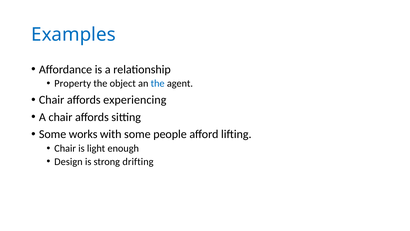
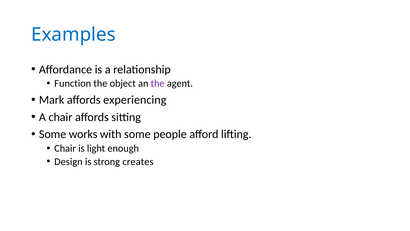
Property: Property -> Function
the at (158, 83) colour: blue -> purple
Chair at (52, 100): Chair -> Mark
drifting: drifting -> creates
